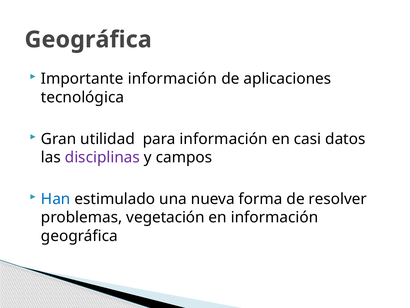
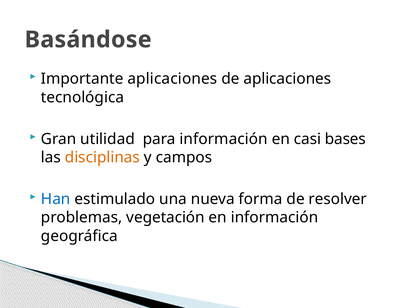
Geográfica at (88, 40): Geográfica -> Basándose
Importante información: información -> aplicaciones
datos: datos -> bases
disciplinas colour: purple -> orange
